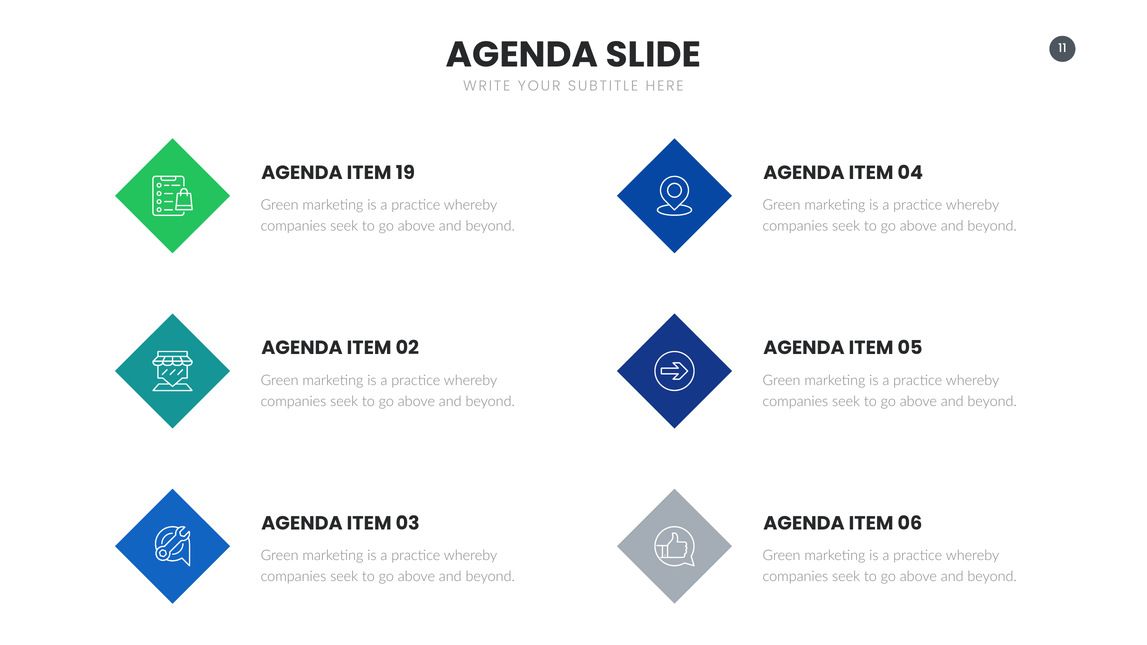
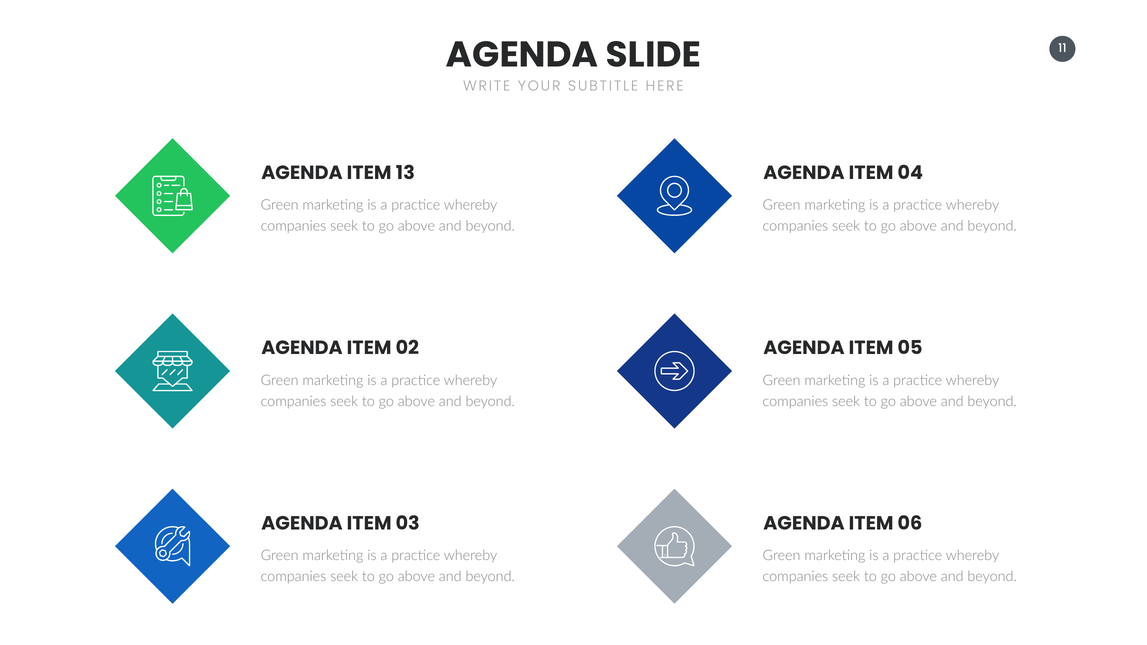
19: 19 -> 13
